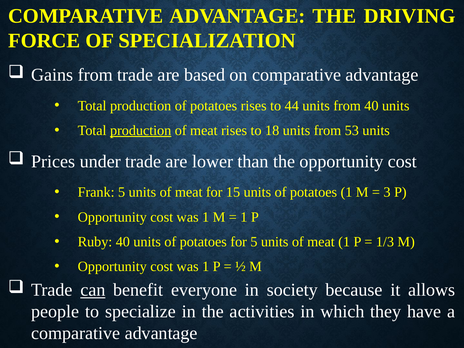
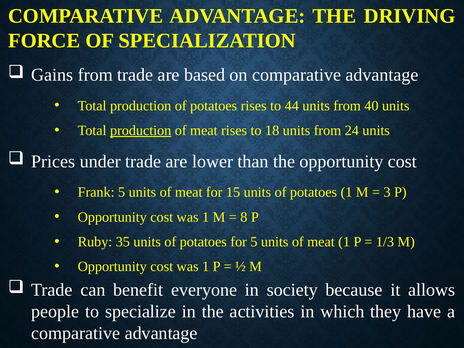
53: 53 -> 24
1 at (244, 217): 1 -> 8
Ruby 40: 40 -> 35
can underline: present -> none
